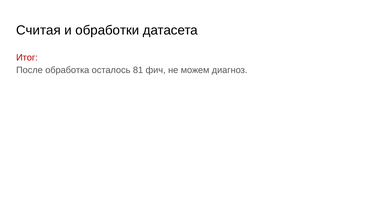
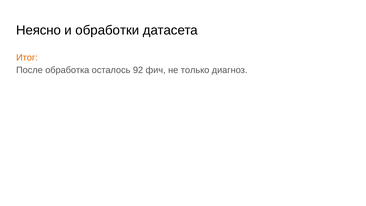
Считая: Считая -> Неясно
Итог colour: red -> orange
81: 81 -> 92
можем: можем -> только
